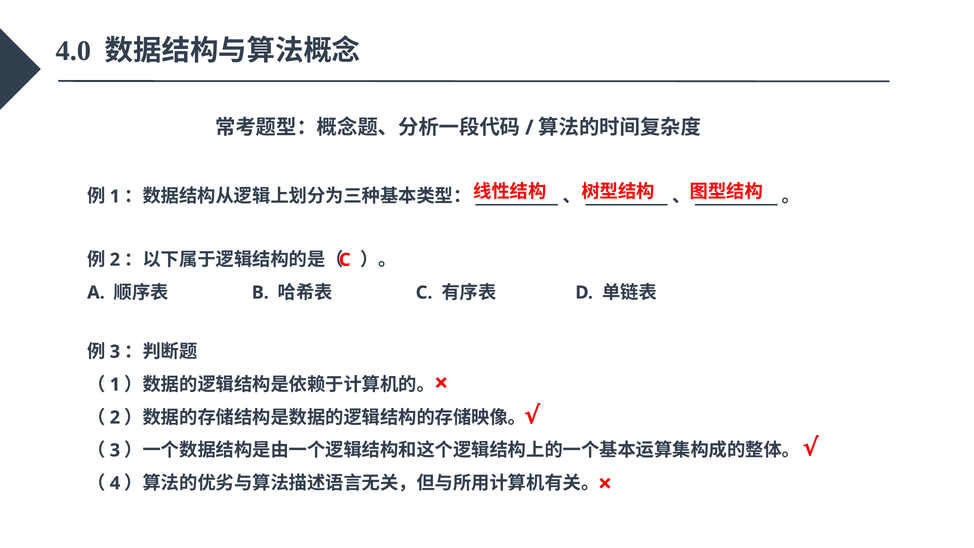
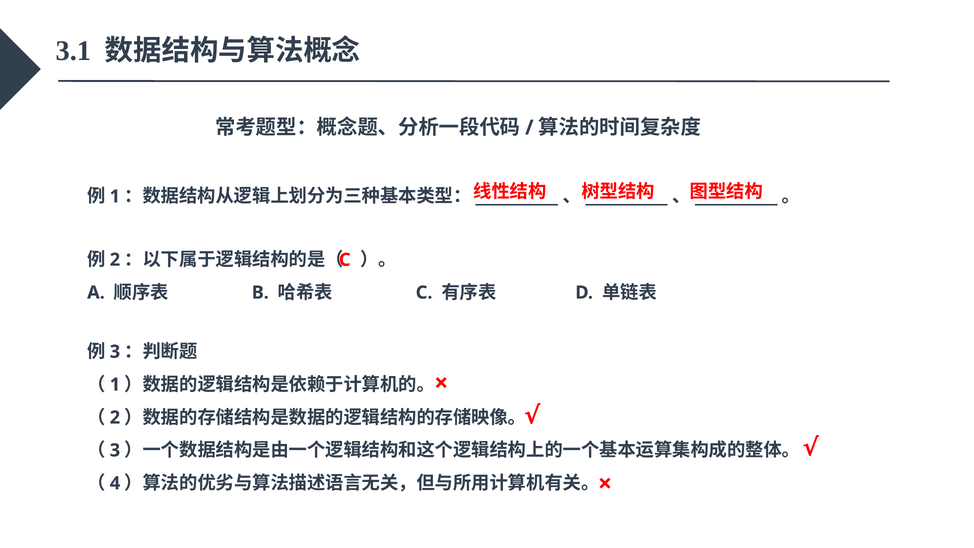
4.0: 4.0 -> 3.1
